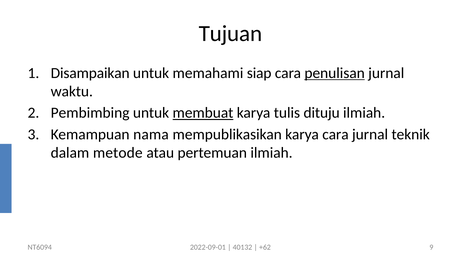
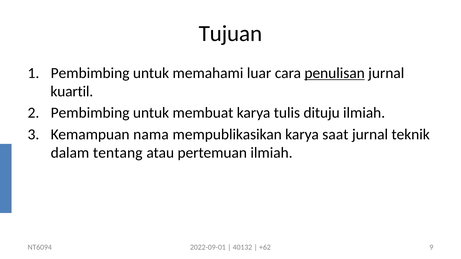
Disampaikan at (90, 73): Disampaikan -> Pembimbing
siap: siap -> luar
waktu: waktu -> kuartil
membuat underline: present -> none
karya cara: cara -> saat
metode: metode -> tentang
